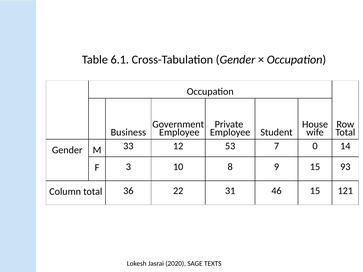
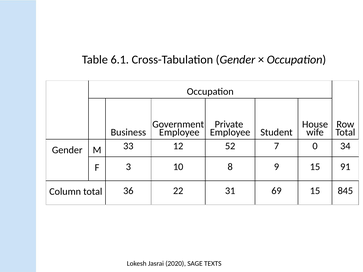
53: 53 -> 52
14: 14 -> 34
93: 93 -> 91
46: 46 -> 69
121: 121 -> 845
